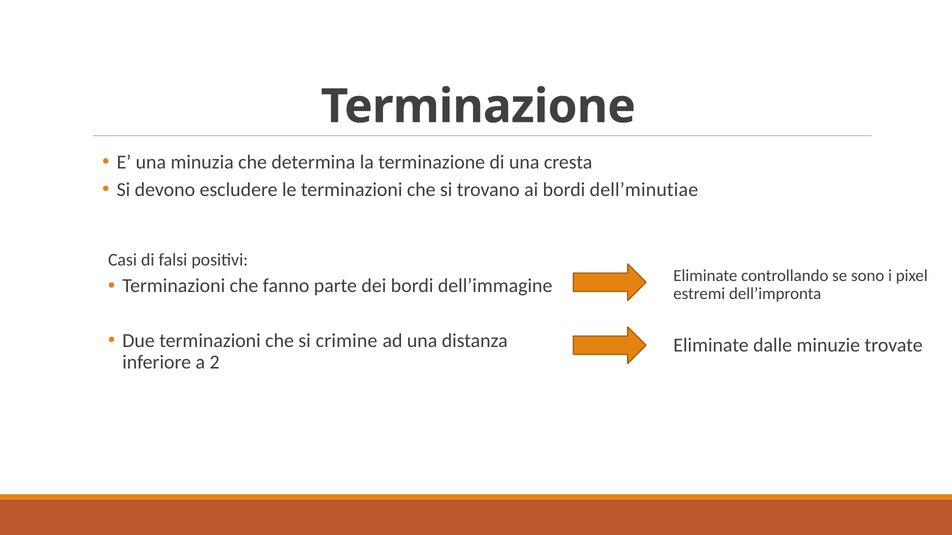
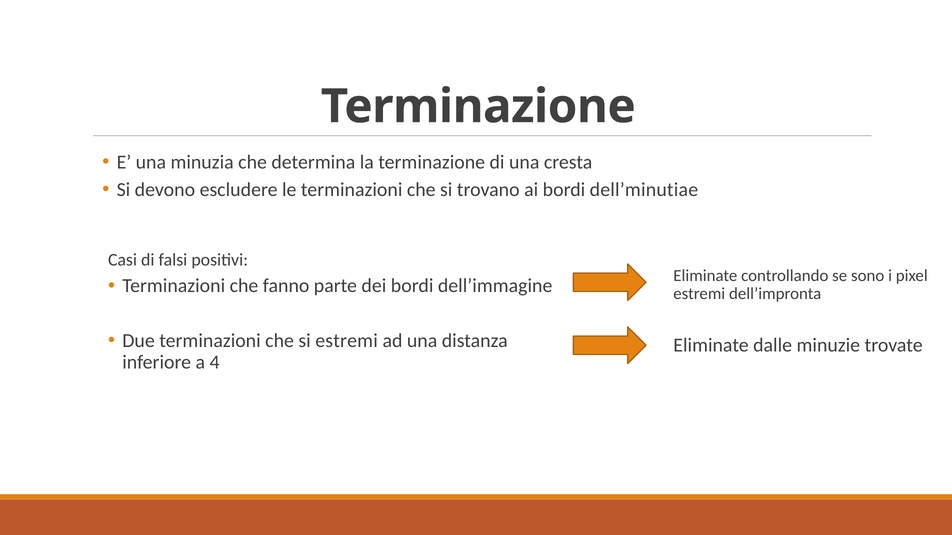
si crimine: crimine -> estremi
2: 2 -> 4
